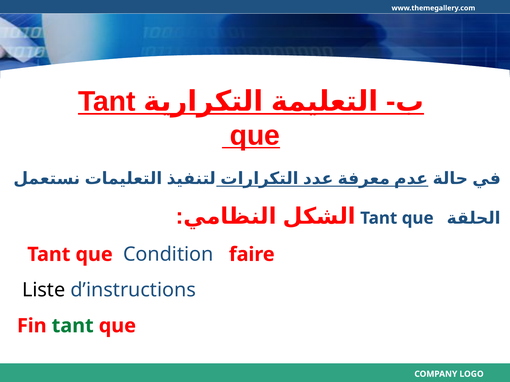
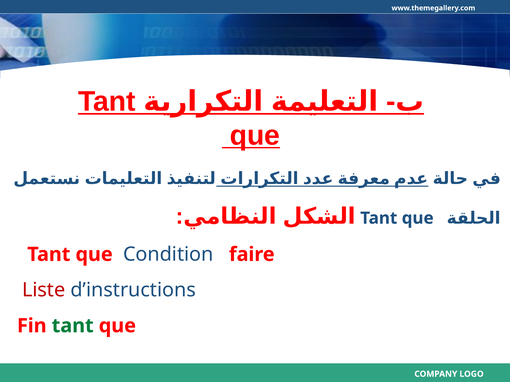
Liste colour: black -> red
